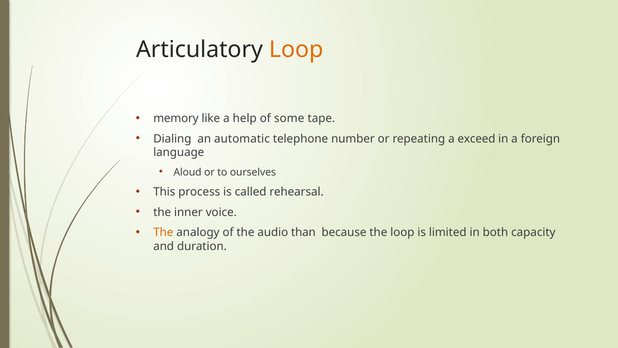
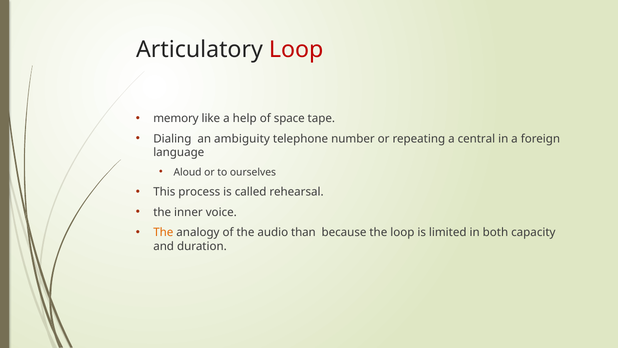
Loop at (296, 49) colour: orange -> red
some: some -> space
automatic: automatic -> ambiguity
exceed: exceed -> central
